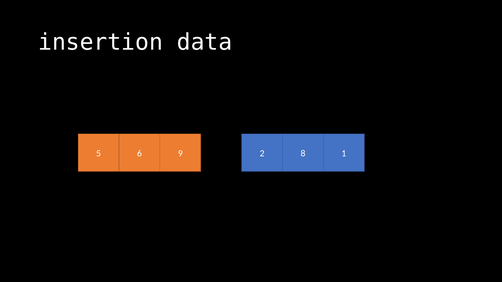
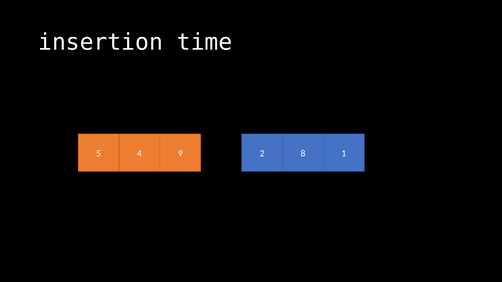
data: data -> time
6: 6 -> 4
